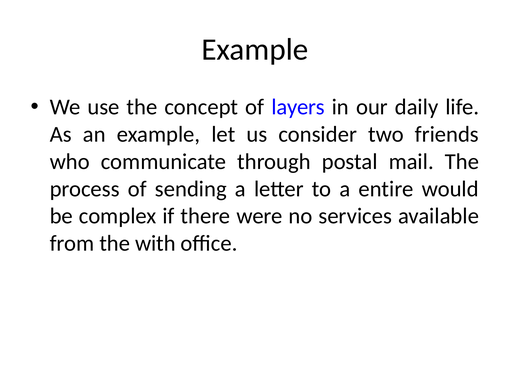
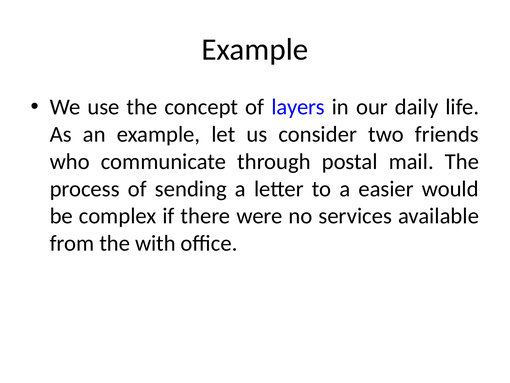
entire: entire -> easier
